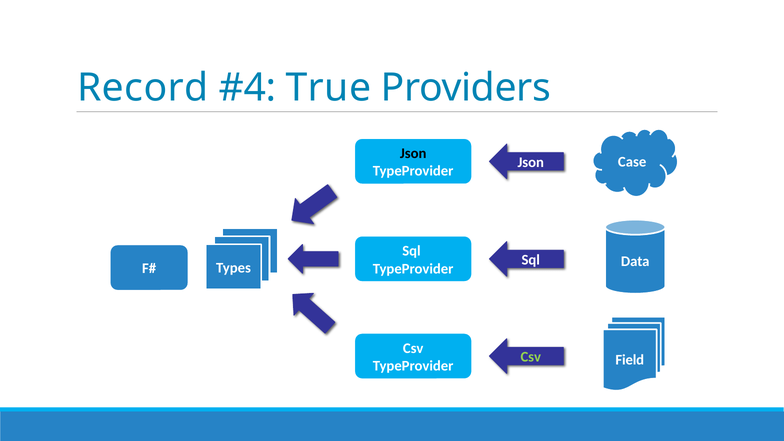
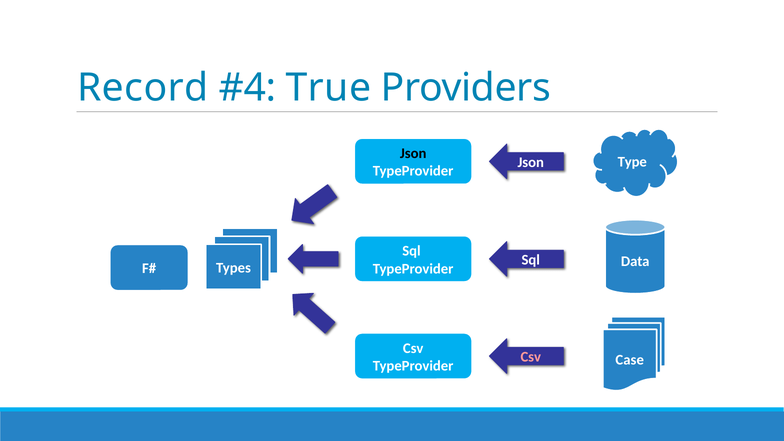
Case: Case -> Type
Csv at (531, 357) colour: light green -> pink
Field: Field -> Case
